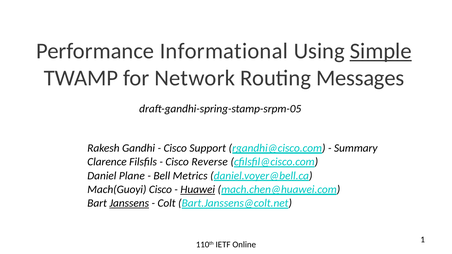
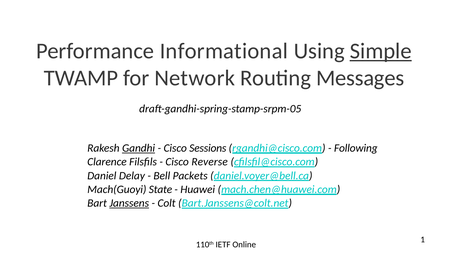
Gandhi underline: none -> present
Support: Support -> Sessions
Summary: Summary -> Following
Plane: Plane -> Delay
Metrics: Metrics -> Packets
Mach(Guoyi Cisco: Cisco -> State
Huawei underline: present -> none
